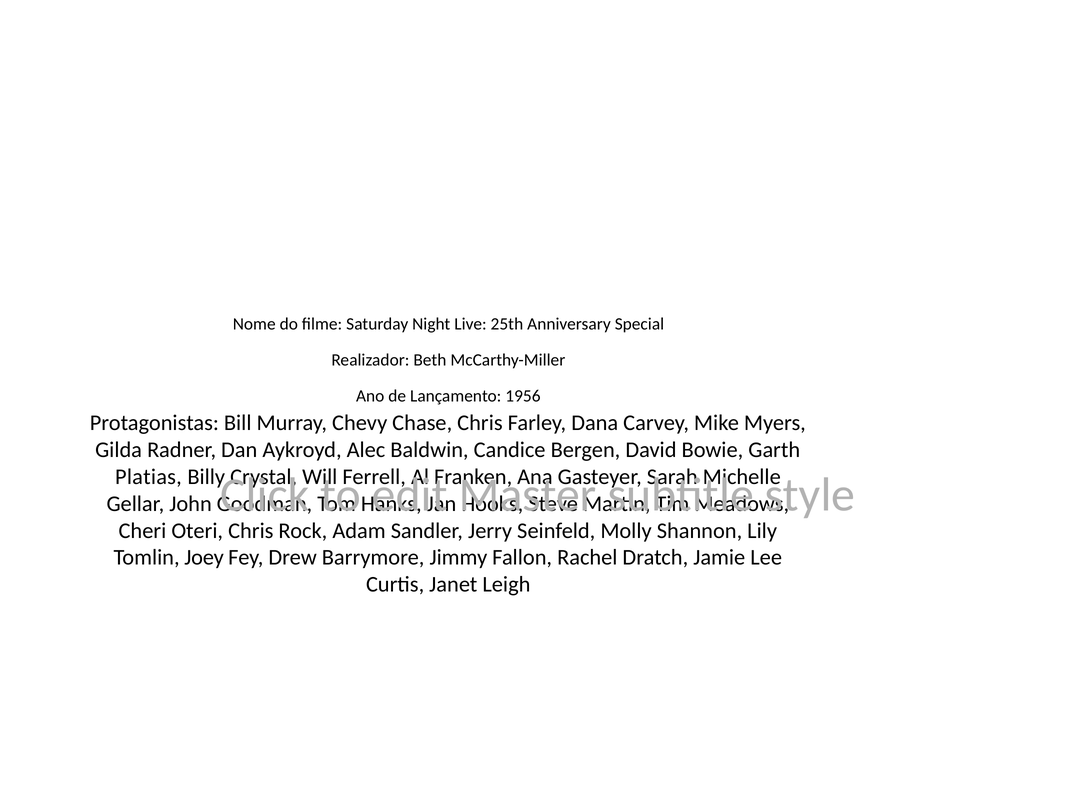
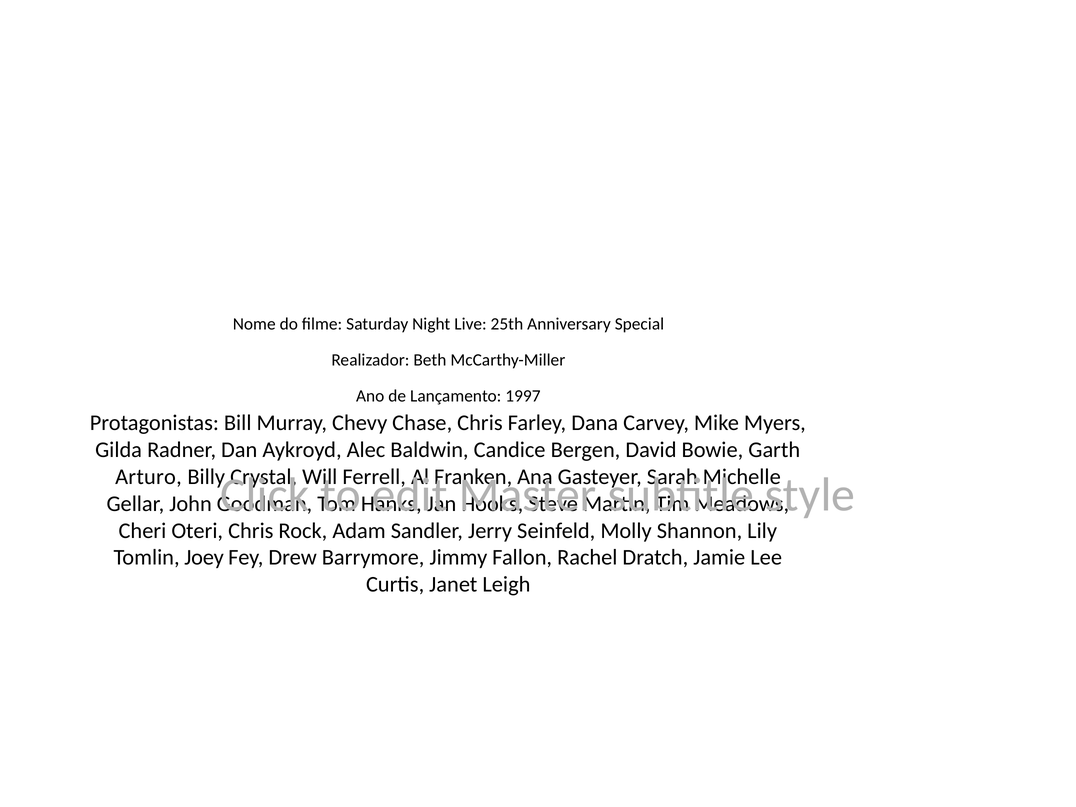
1956: 1956 -> 1997
Platias: Platias -> Arturo
